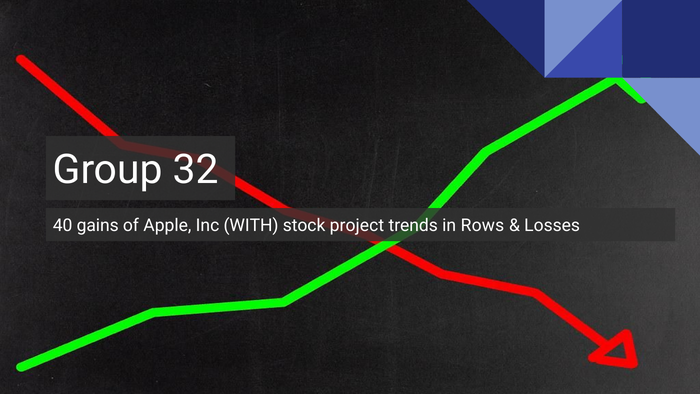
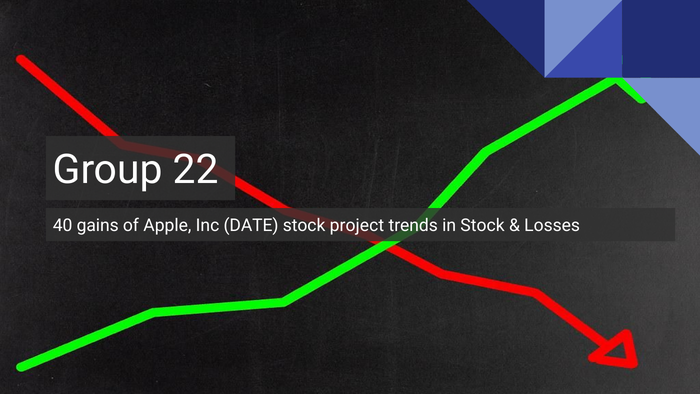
32: 32 -> 22
WITH: WITH -> DATE
in Rows: Rows -> Stock
